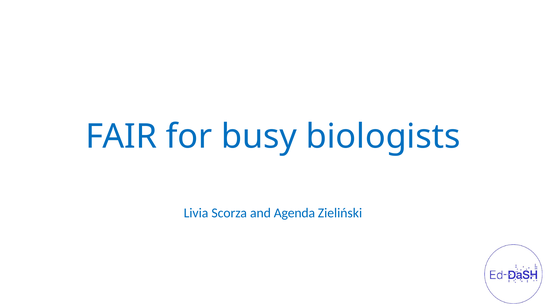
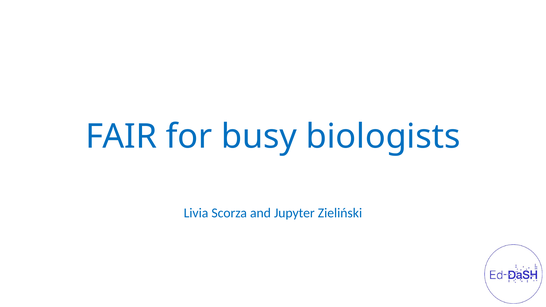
Agenda: Agenda -> Jupyter
